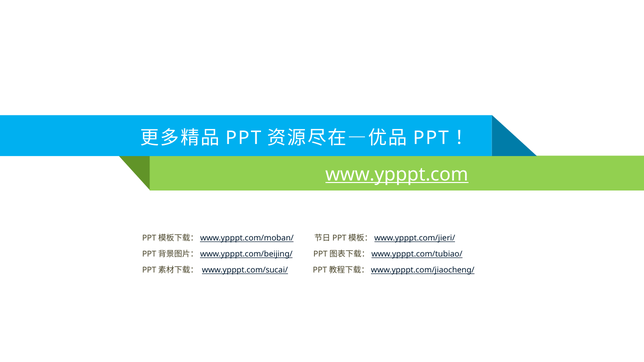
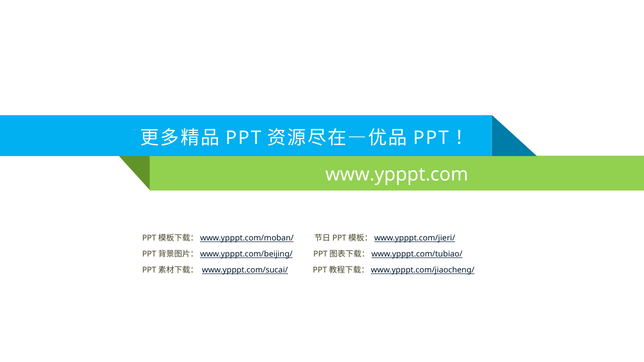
www.ypppt.com underline: present -> none
